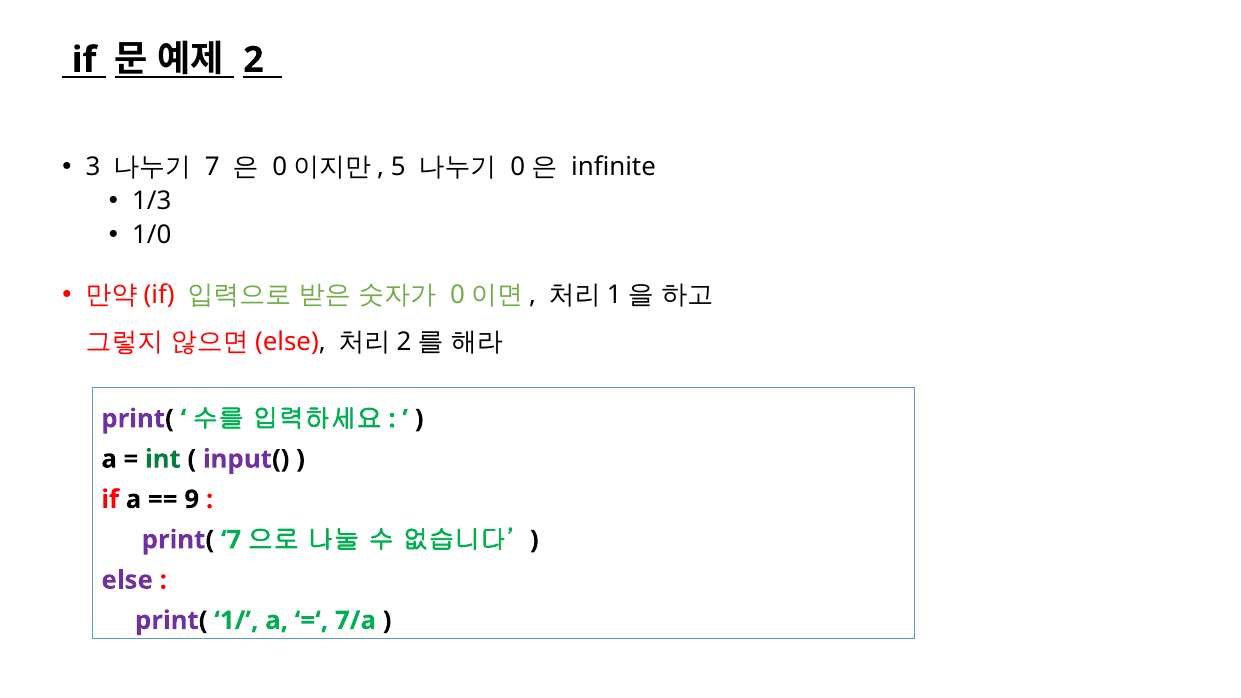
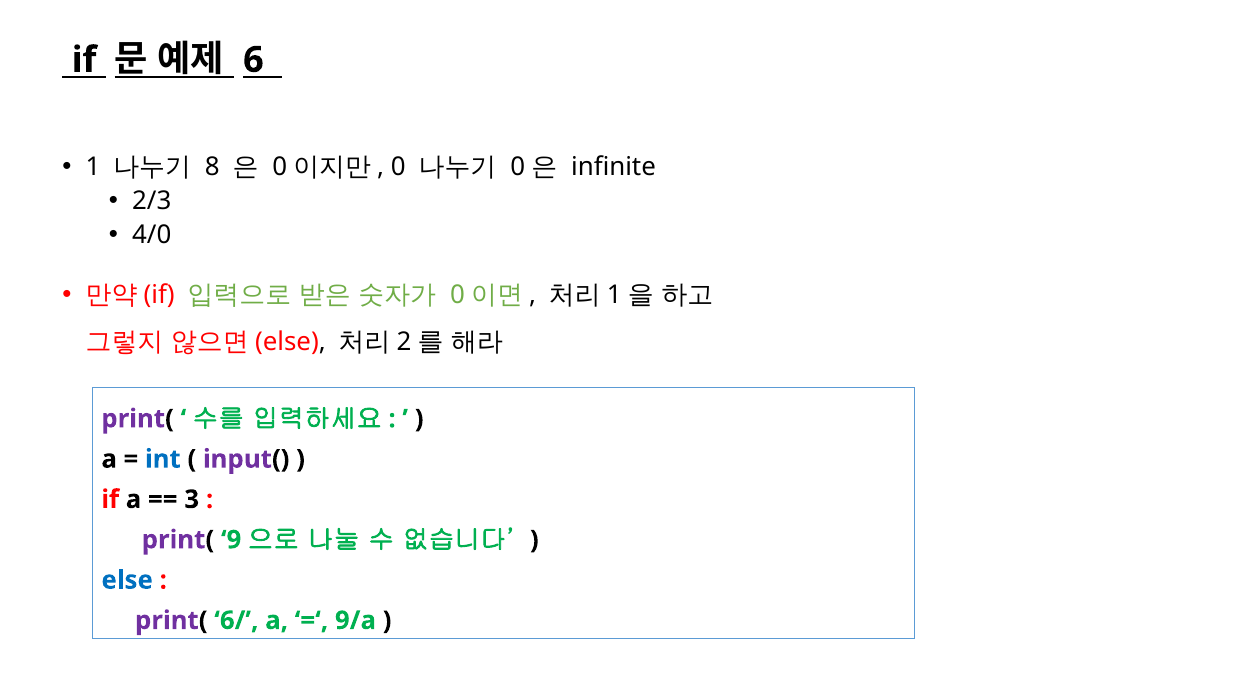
2: 2 -> 6
3: 3 -> 1
7 at (212, 167): 7 -> 8
5: 5 -> 0
1/3: 1/3 -> 2/3
1/0: 1/0 -> 4/0
int colour: green -> blue
9: 9 -> 3
print( 7: 7 -> 9
else colour: purple -> blue
1/: 1/ -> 6/
7/a: 7/a -> 9/a
